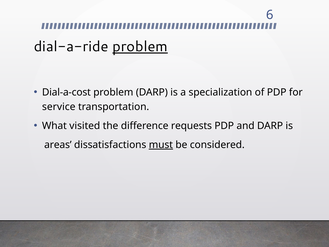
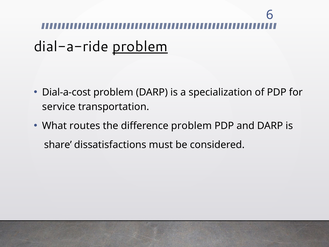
visited: visited -> routes
difference requests: requests -> problem
areas: areas -> share
must underline: present -> none
